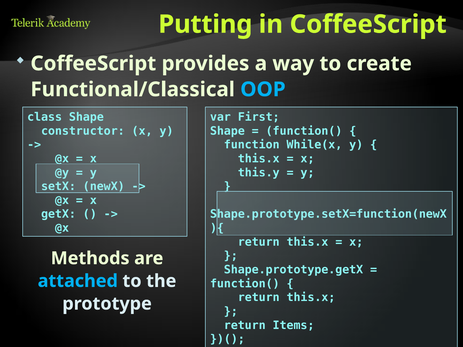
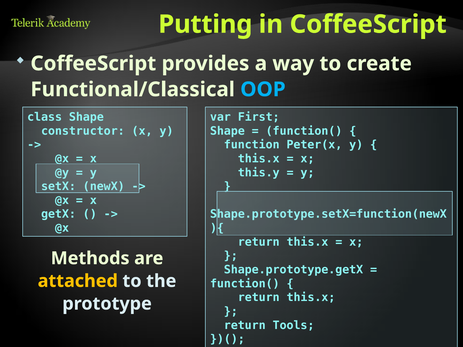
While(x: While(x -> Peter(x
attached colour: light blue -> yellow
Items: Items -> Tools
